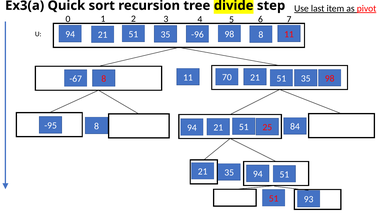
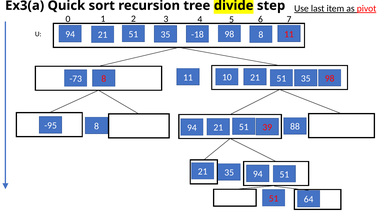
-96: -96 -> -18
70: 70 -> 10
-67: -67 -> -73
84: 84 -> 88
25: 25 -> 39
93: 93 -> 64
